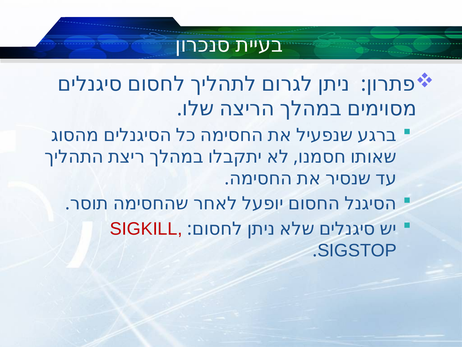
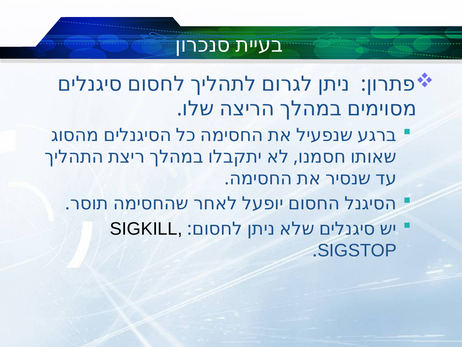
SIGKILL colour: red -> black
